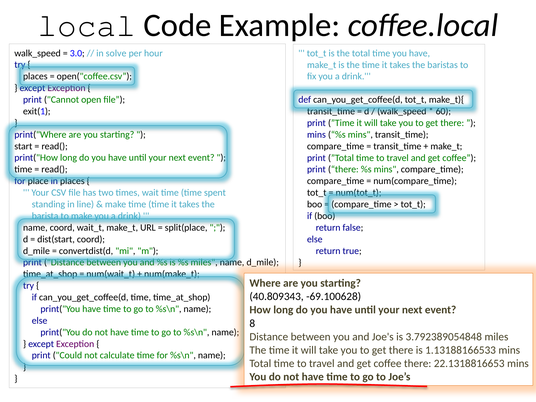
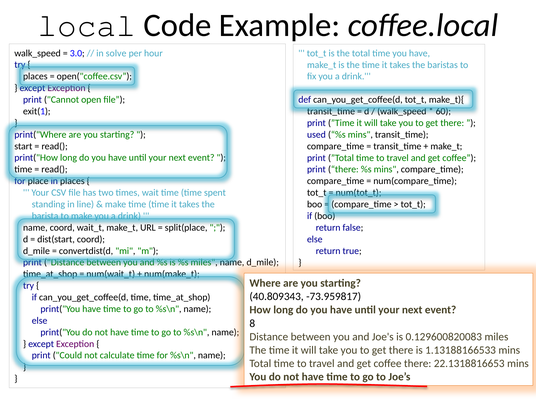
mins at (316, 135): mins -> used
-69.100628: -69.100628 -> -73.959817
3.792389054848: 3.792389054848 -> 0.129600820083
